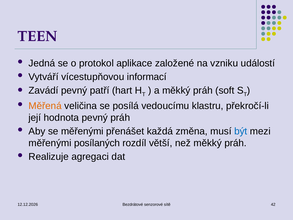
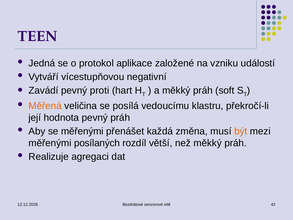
informací: informací -> negativní
patří: patří -> proti
být colour: blue -> orange
